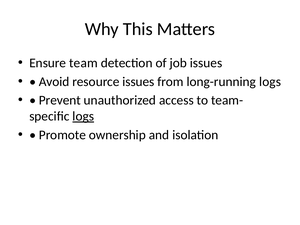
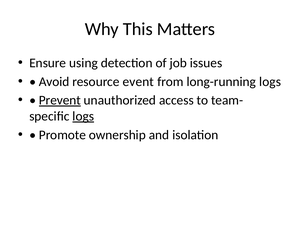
team: team -> using
resource issues: issues -> event
Prevent underline: none -> present
